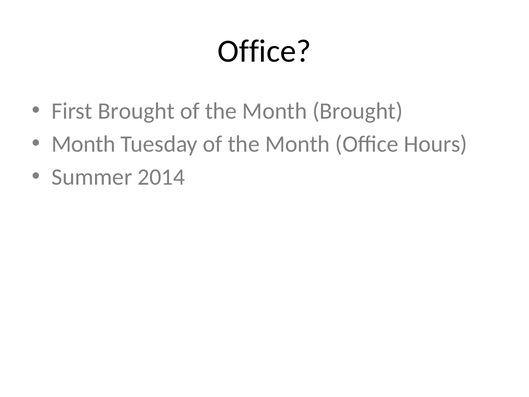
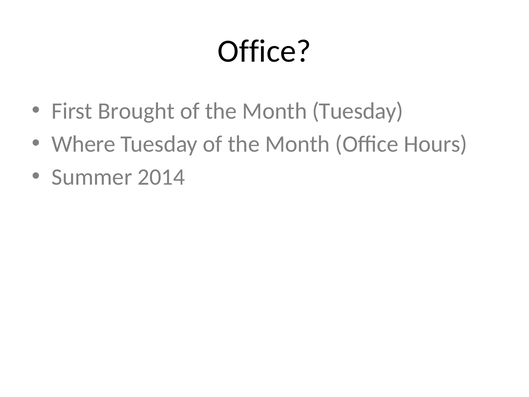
Month Brought: Brought -> Tuesday
Month at (84, 144): Month -> Where
